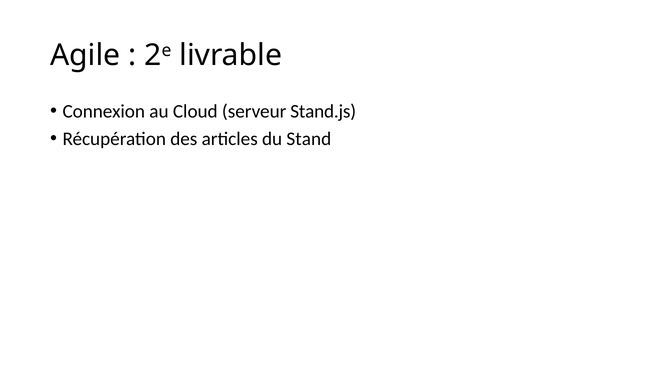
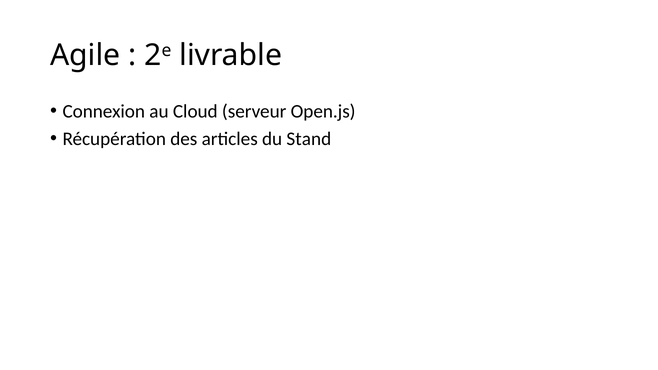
Stand.js: Stand.js -> Open.js
